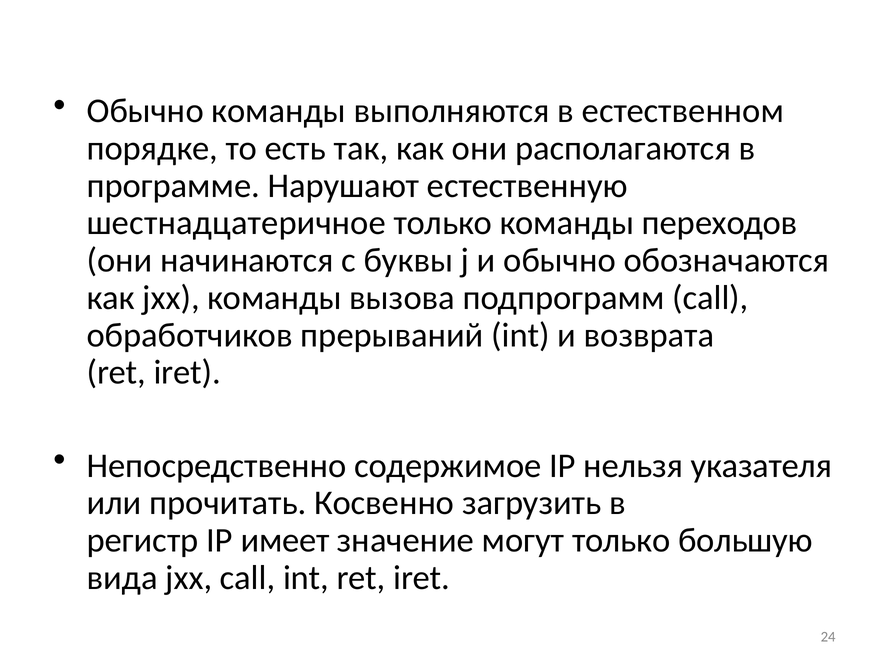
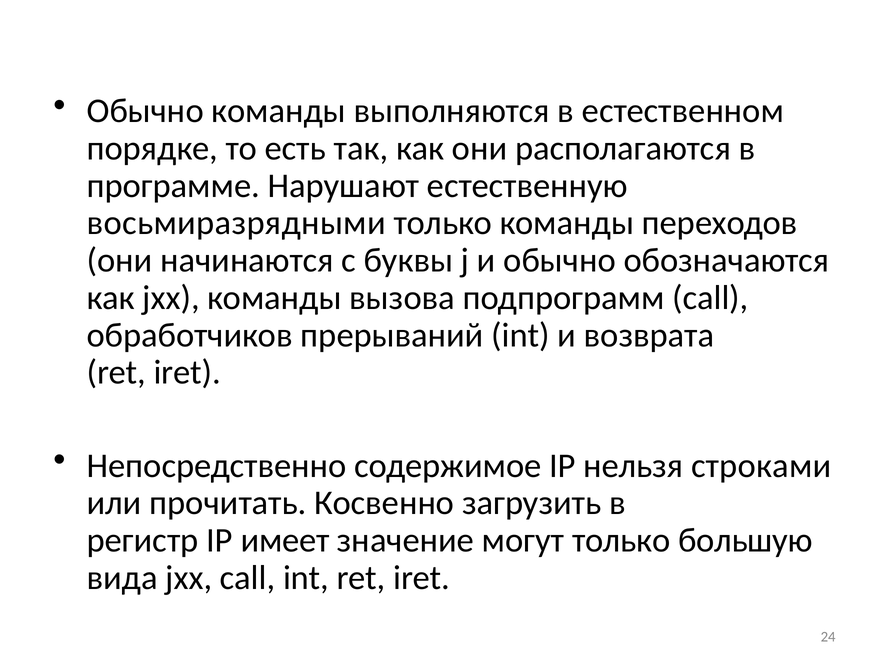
шестнадцатеричное: шестнадцатеричное -> восьмиразрядными
указателя: указателя -> строками
